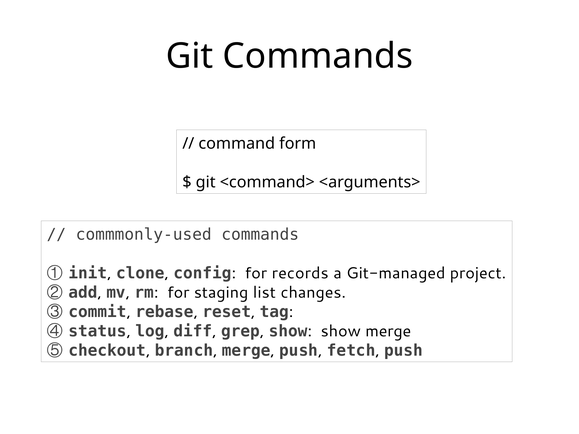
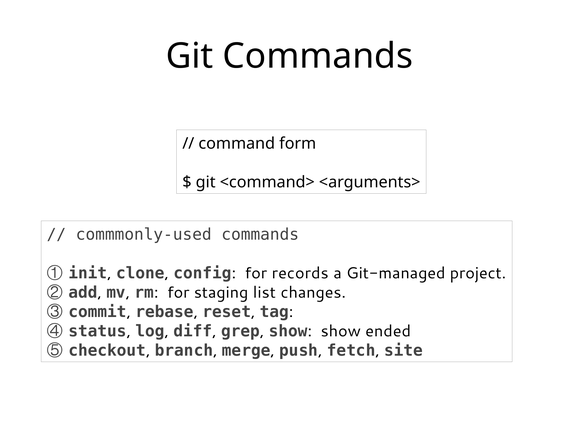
show merge: merge -> ended
fetch push: push -> site
